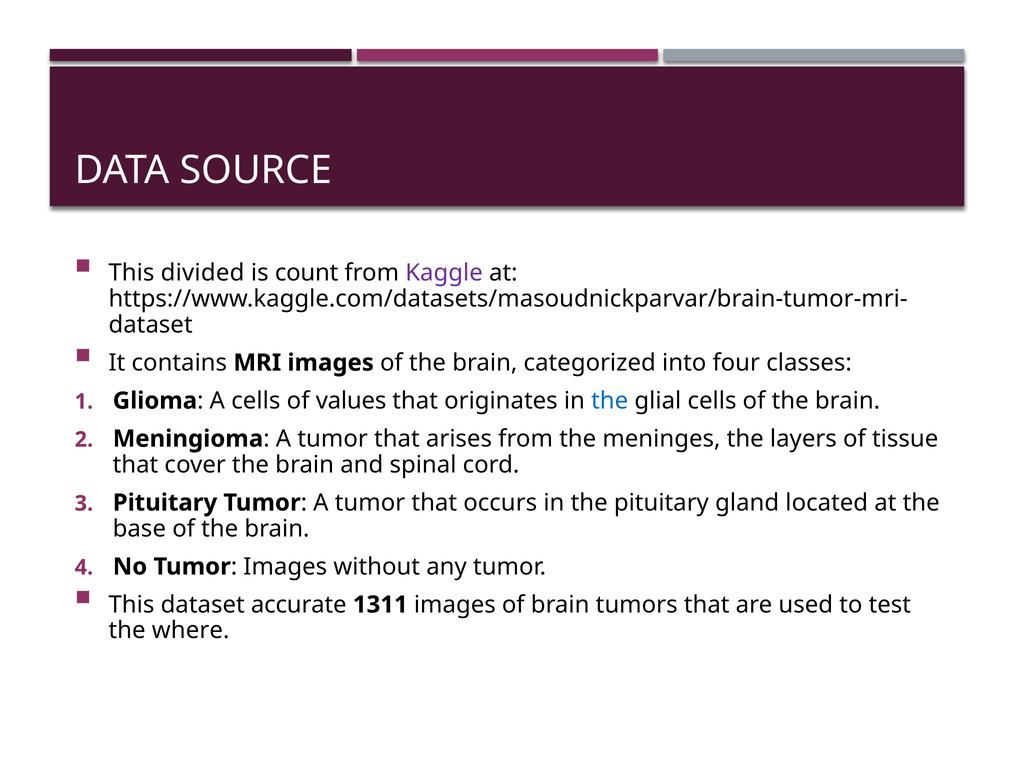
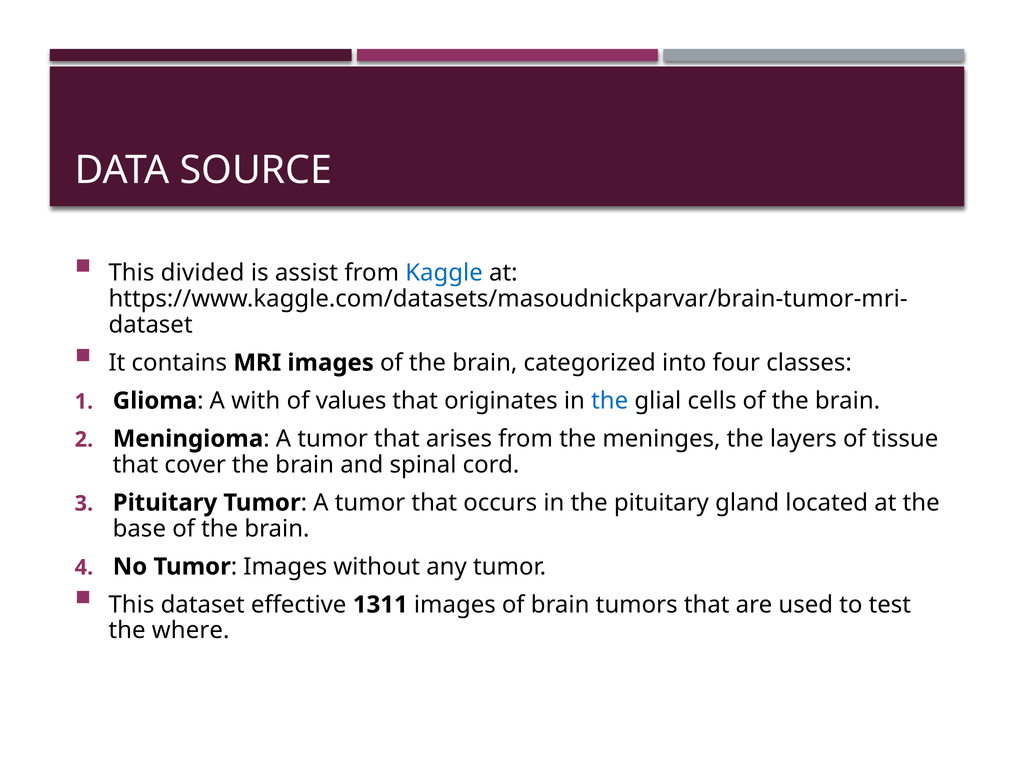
count: count -> assist
Kaggle colour: purple -> blue
A cells: cells -> with
accurate: accurate -> effective
